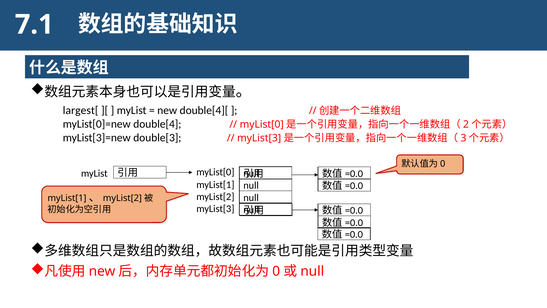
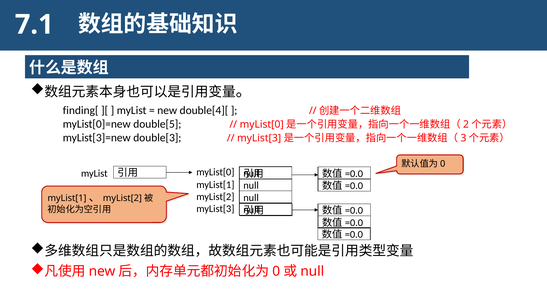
largest[: largest[ -> finding[
double[4: double[4 -> double[5
